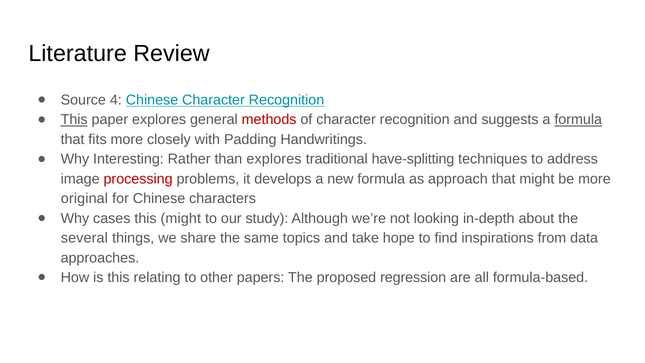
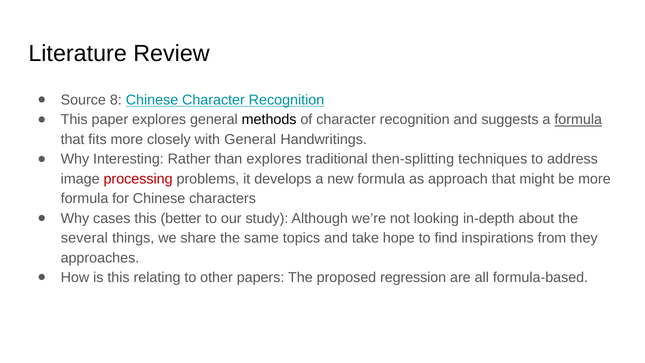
4: 4 -> 8
This at (74, 120) underline: present -> none
methods colour: red -> black
with Padding: Padding -> General
have-splitting: have-splitting -> then-splitting
original at (84, 199): original -> formula
this might: might -> better
data: data -> they
